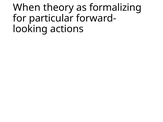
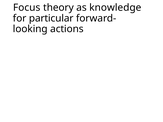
When: When -> Focus
formalizing: formalizing -> knowledge
